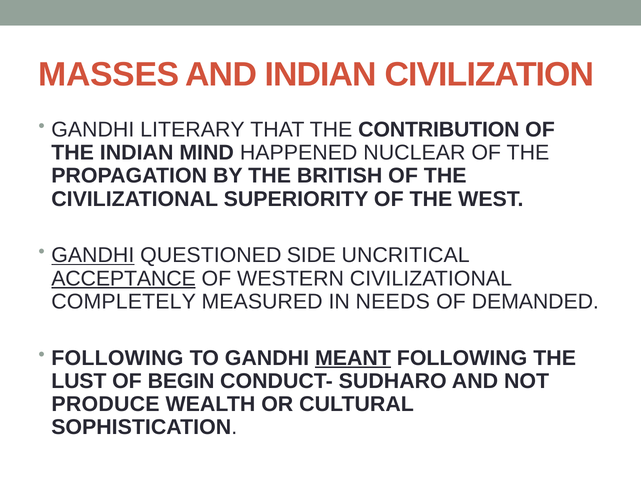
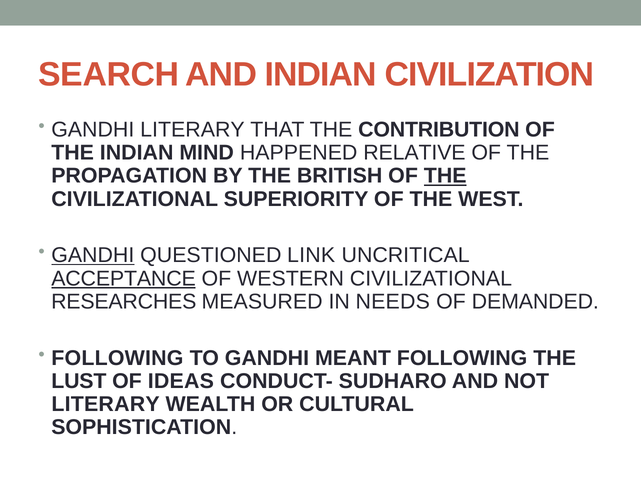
MASSES: MASSES -> SEARCH
NUCLEAR: NUCLEAR -> RELATIVE
THE at (445, 176) underline: none -> present
SIDE: SIDE -> LINK
COMPLETELY: COMPLETELY -> RESEARCHES
MEANT underline: present -> none
BEGIN: BEGIN -> IDEAS
PRODUCE at (106, 404): PRODUCE -> LITERARY
